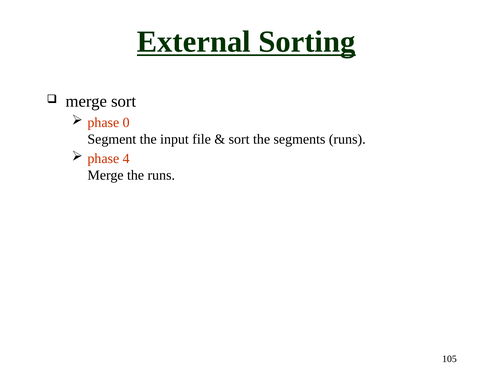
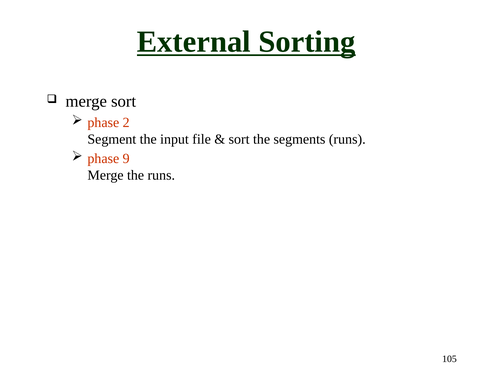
0: 0 -> 2
4: 4 -> 9
